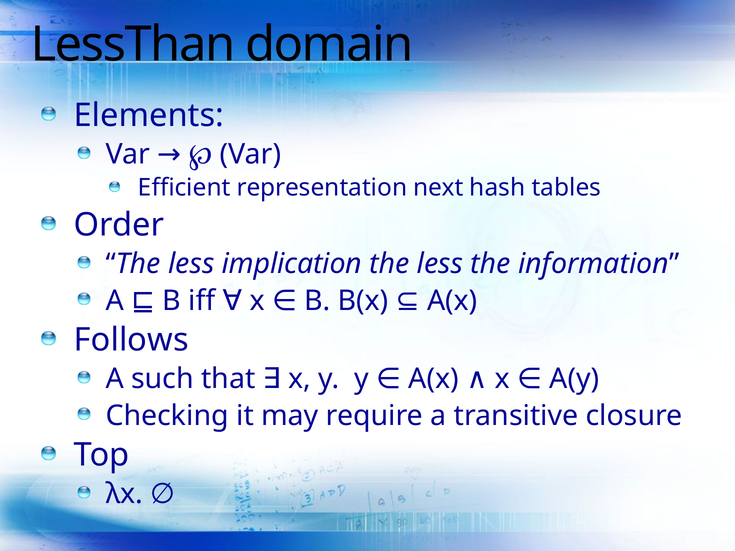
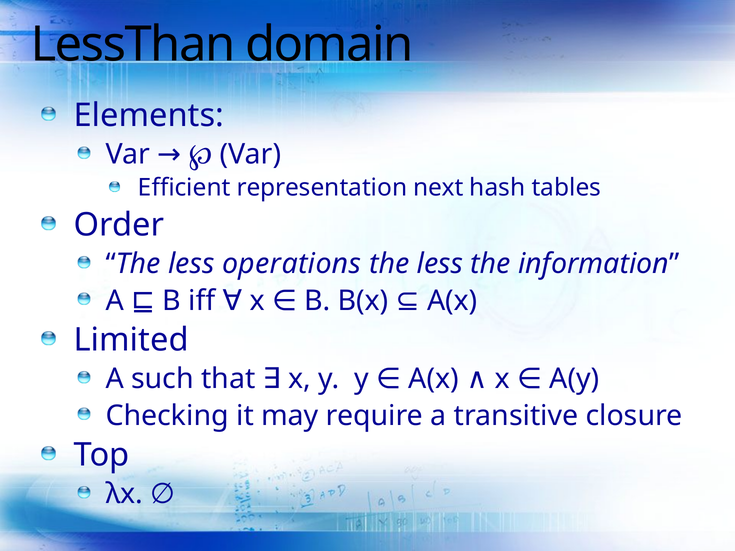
implication: implication -> operations
Follows: Follows -> Limited
